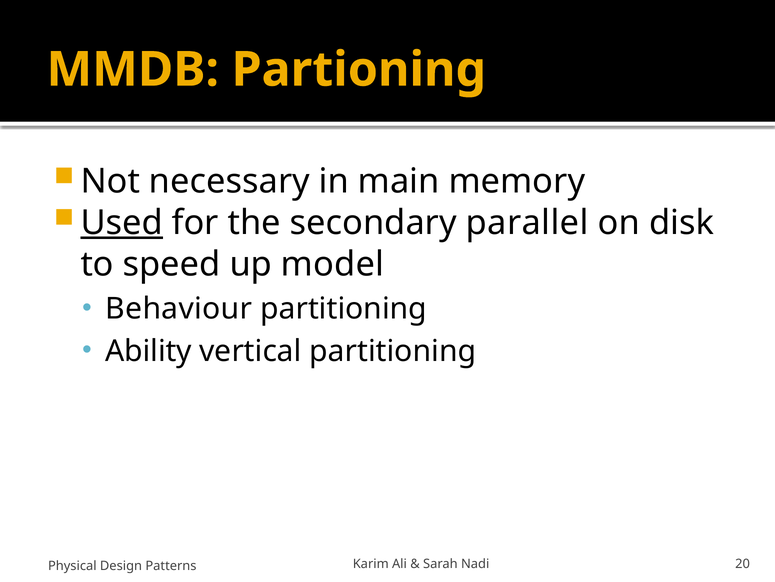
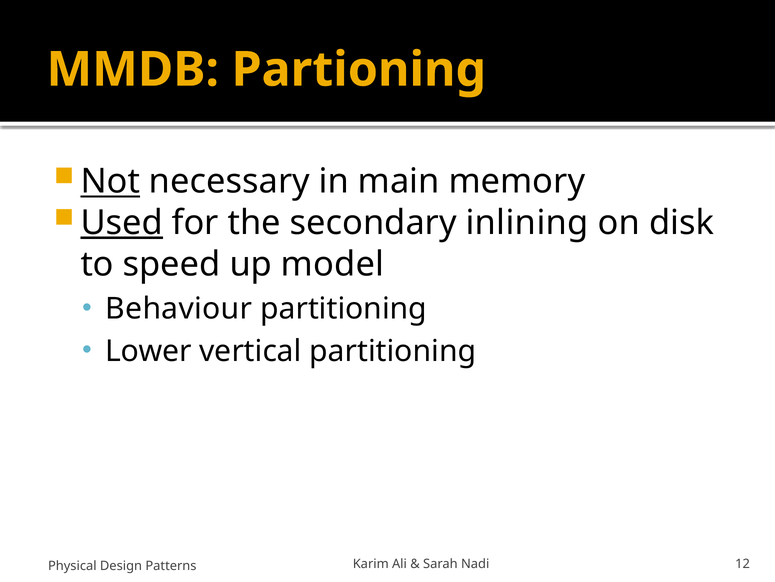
Not underline: none -> present
parallel: parallel -> inlining
Ability: Ability -> Lower
20: 20 -> 12
